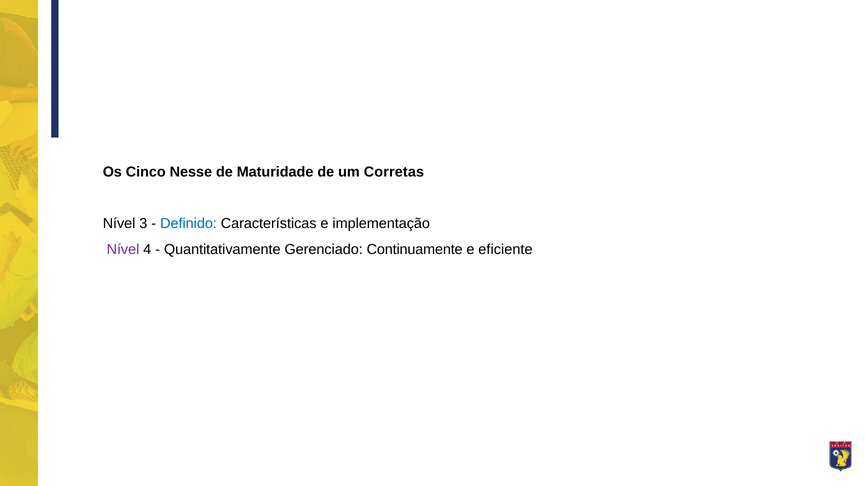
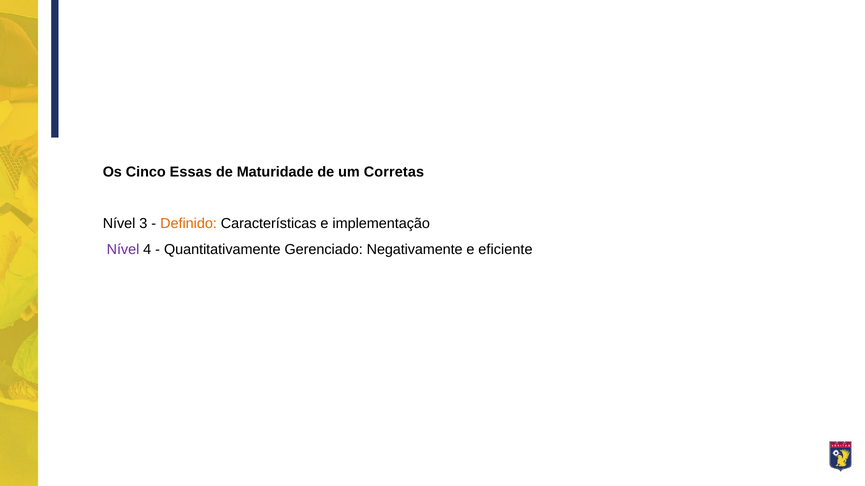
Nesse: Nesse -> Essas
Definido colour: blue -> orange
Continuamente: Continuamente -> Negativamente
